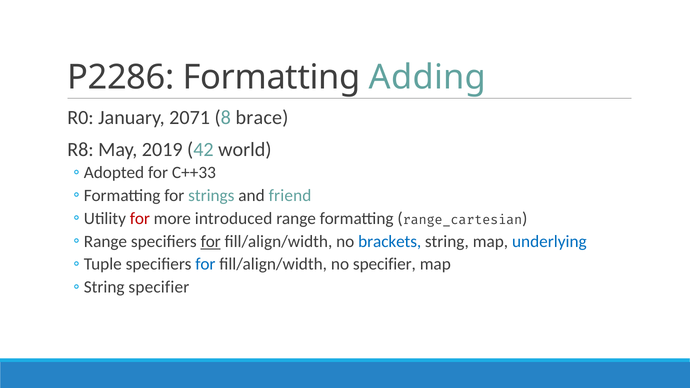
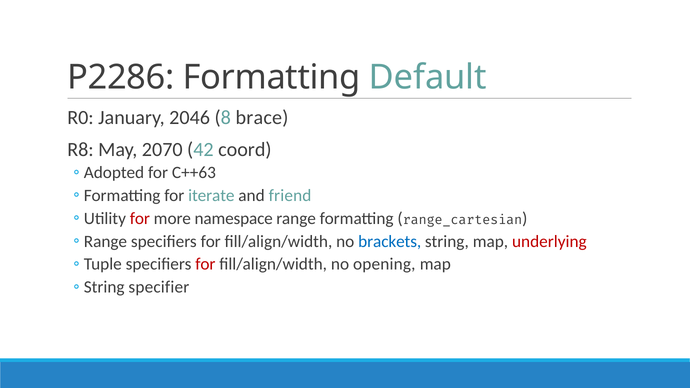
Adding: Adding -> Default
2071: 2071 -> 2046
2019: 2019 -> 2070
world: world -> coord
C++33: C++33 -> C++63
strings: strings -> iterate
introduced: introduced -> namespace
for at (211, 241) underline: present -> none
underlying colour: blue -> red
for at (205, 264) colour: blue -> red
no specifier: specifier -> opening
